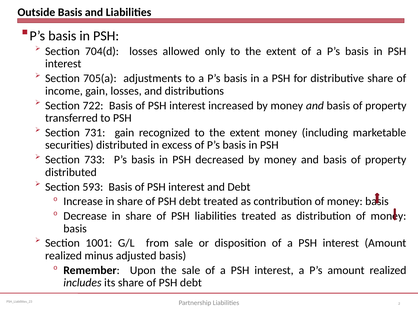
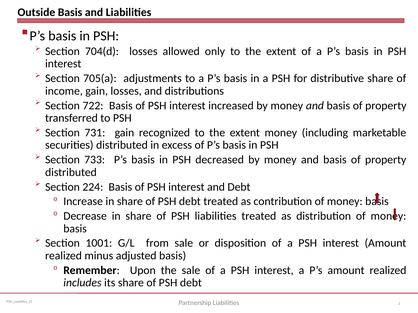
593: 593 -> 224
